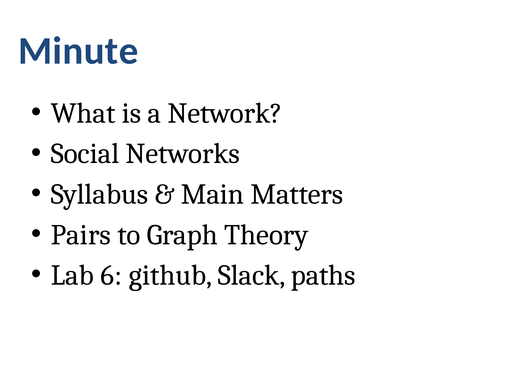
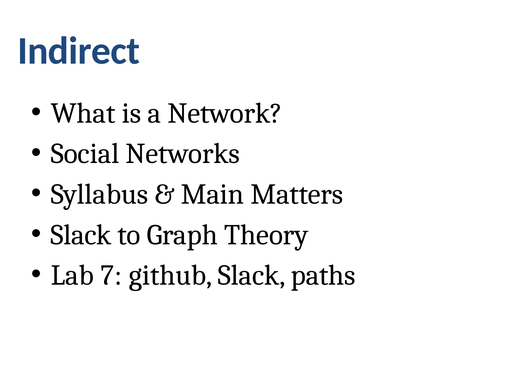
Minute: Minute -> Indirect
Pairs at (81, 235): Pairs -> Slack
6: 6 -> 7
